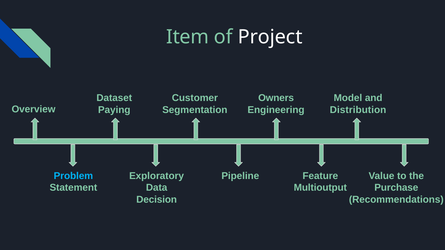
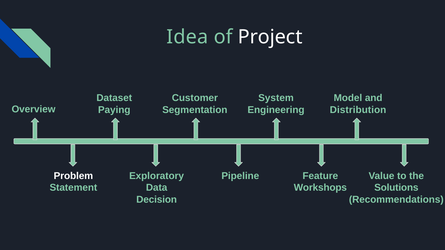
Item: Item -> Idea
Owners: Owners -> System
Problem colour: light blue -> white
Multioutput: Multioutput -> Workshops
Purchase: Purchase -> Solutions
